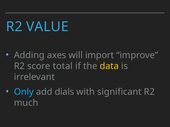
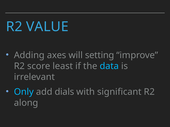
import: import -> setting
total: total -> least
data colour: yellow -> light blue
much: much -> along
